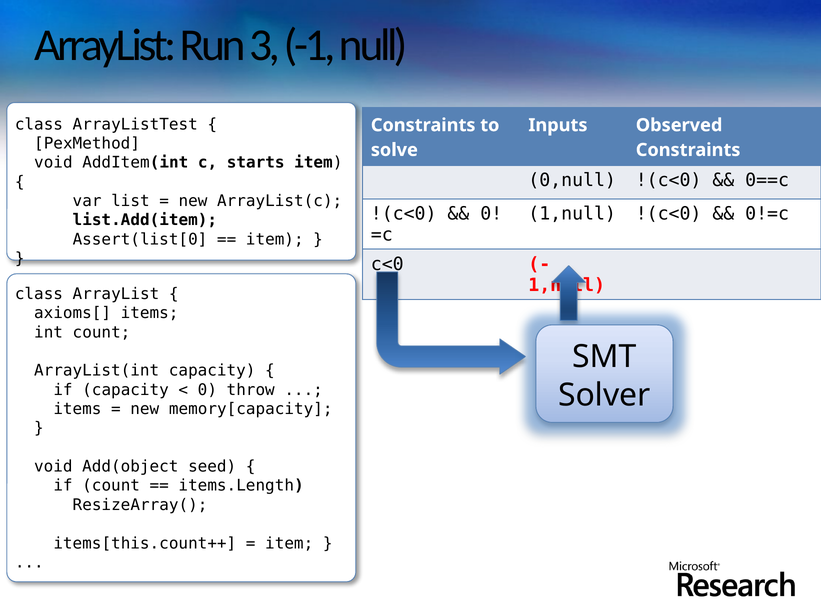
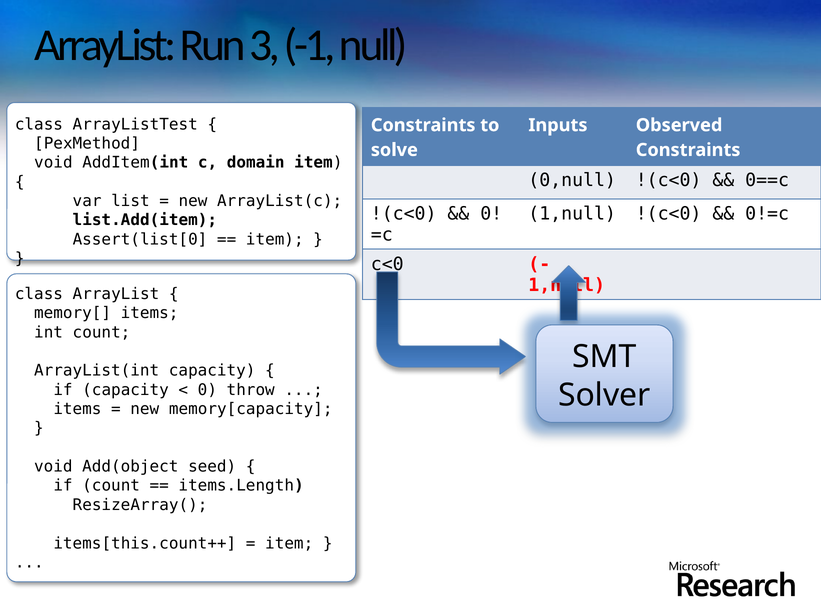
starts: starts -> domain
axioms[: axioms[ -> memory[
